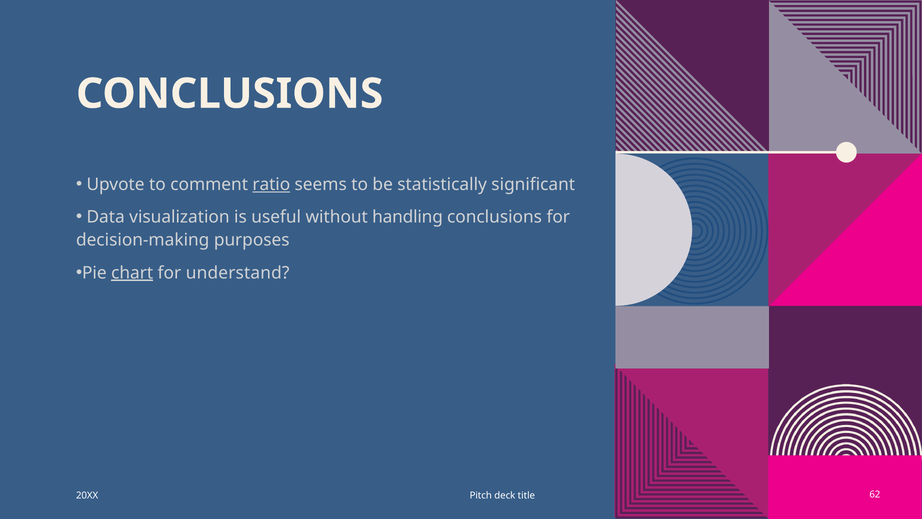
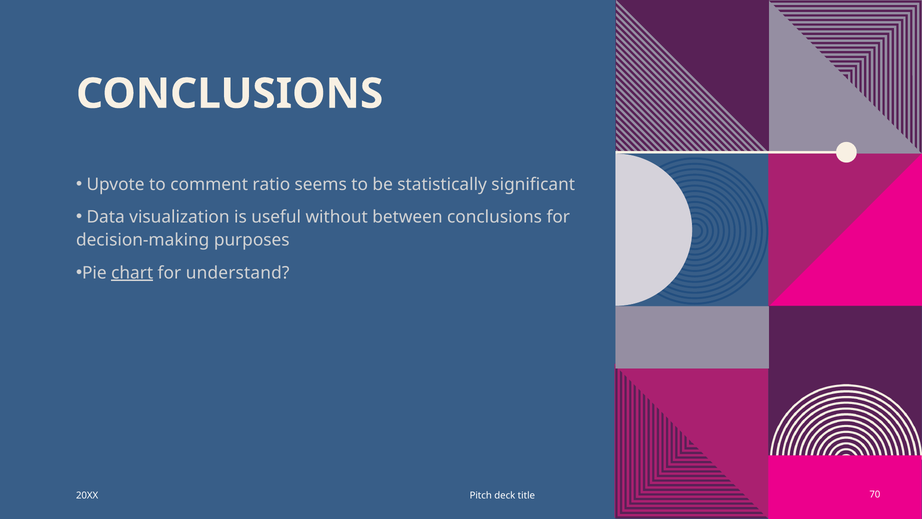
ratio underline: present -> none
handling: handling -> between
62: 62 -> 70
